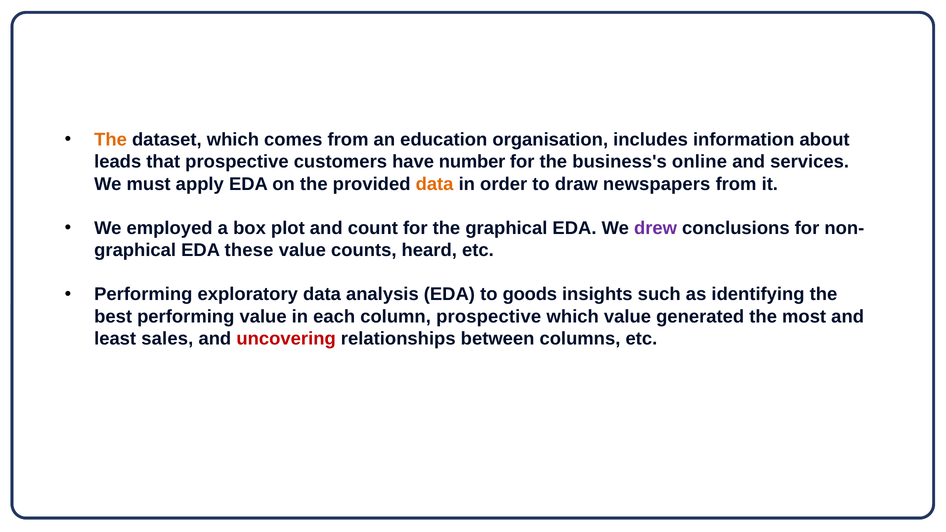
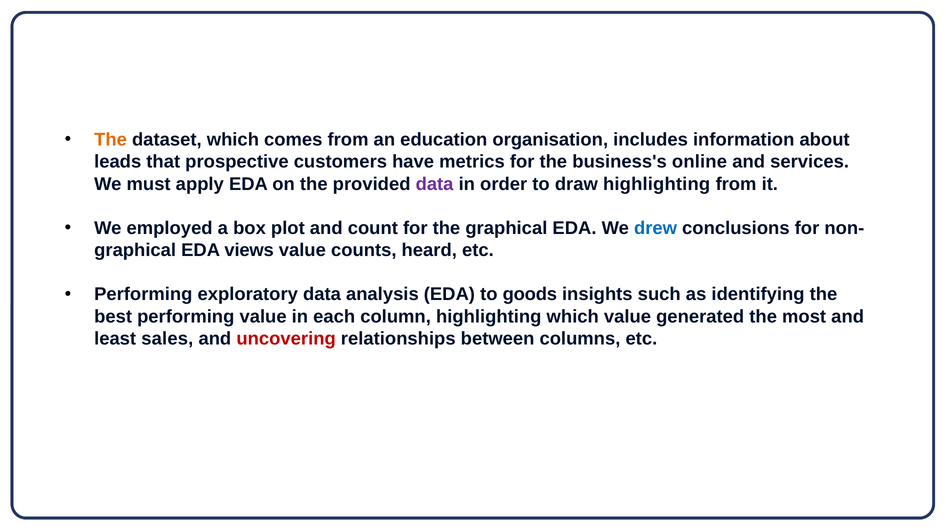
number: number -> metrics
data at (435, 184) colour: orange -> purple
draw newspapers: newspapers -> highlighting
drew colour: purple -> blue
these: these -> views
column prospective: prospective -> highlighting
